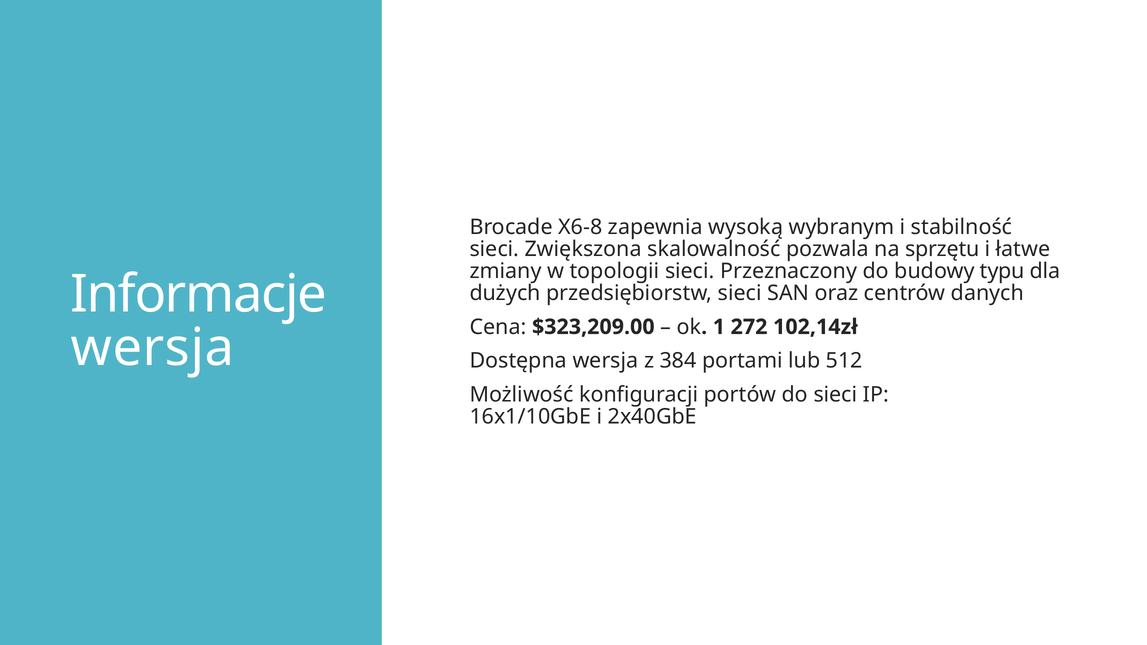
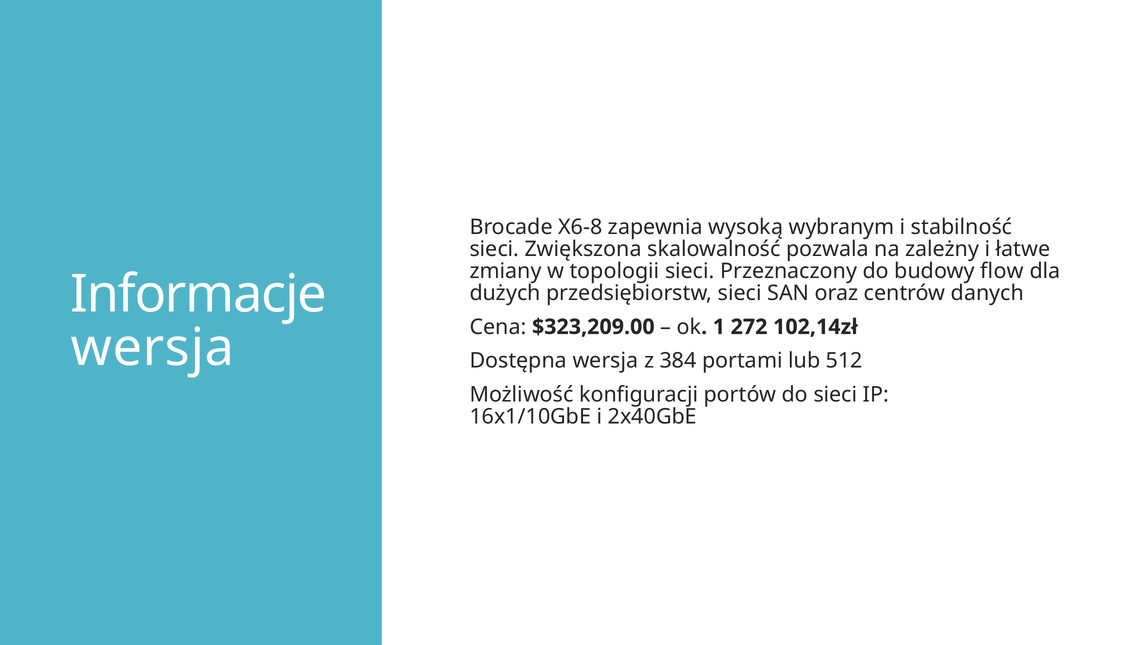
sprzętu: sprzętu -> zależny
typu: typu -> flow
